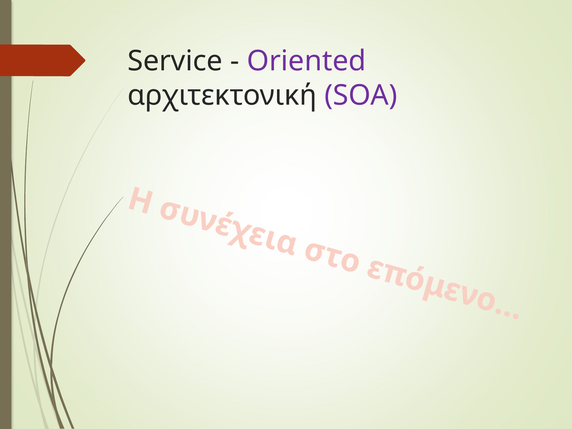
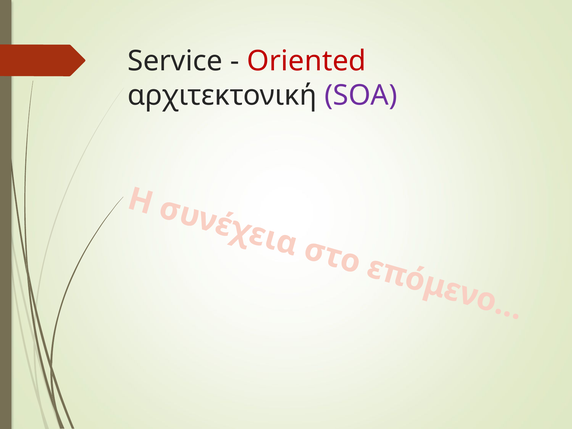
Oriented colour: purple -> red
